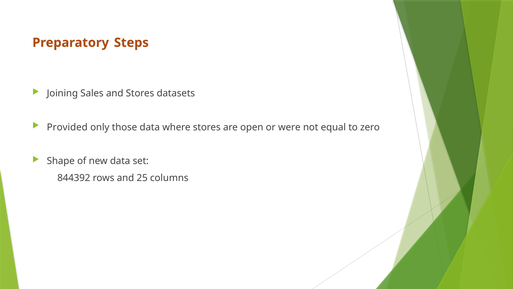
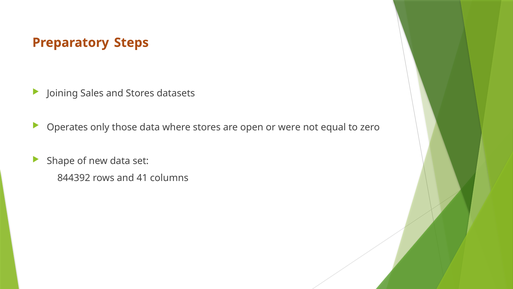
Provided: Provided -> Operates
25: 25 -> 41
